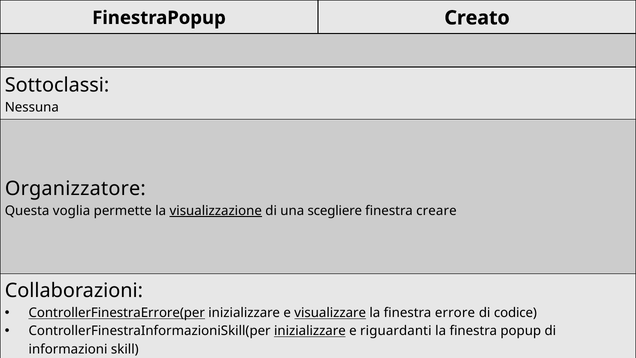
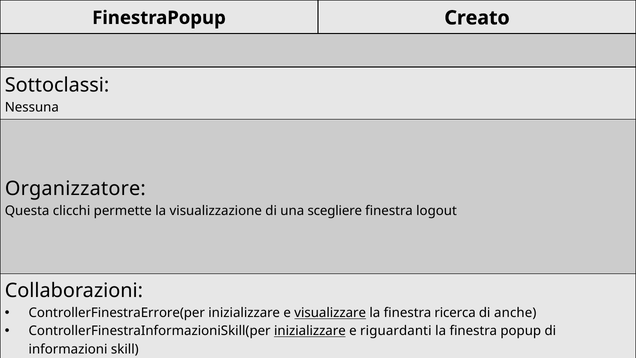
voglia: voglia -> clicchi
visualizzazione underline: present -> none
finestra creare: creare -> logout
ControllerFinestraErrore(per underline: present -> none
errore: errore -> ricerca
codice: codice -> anche
